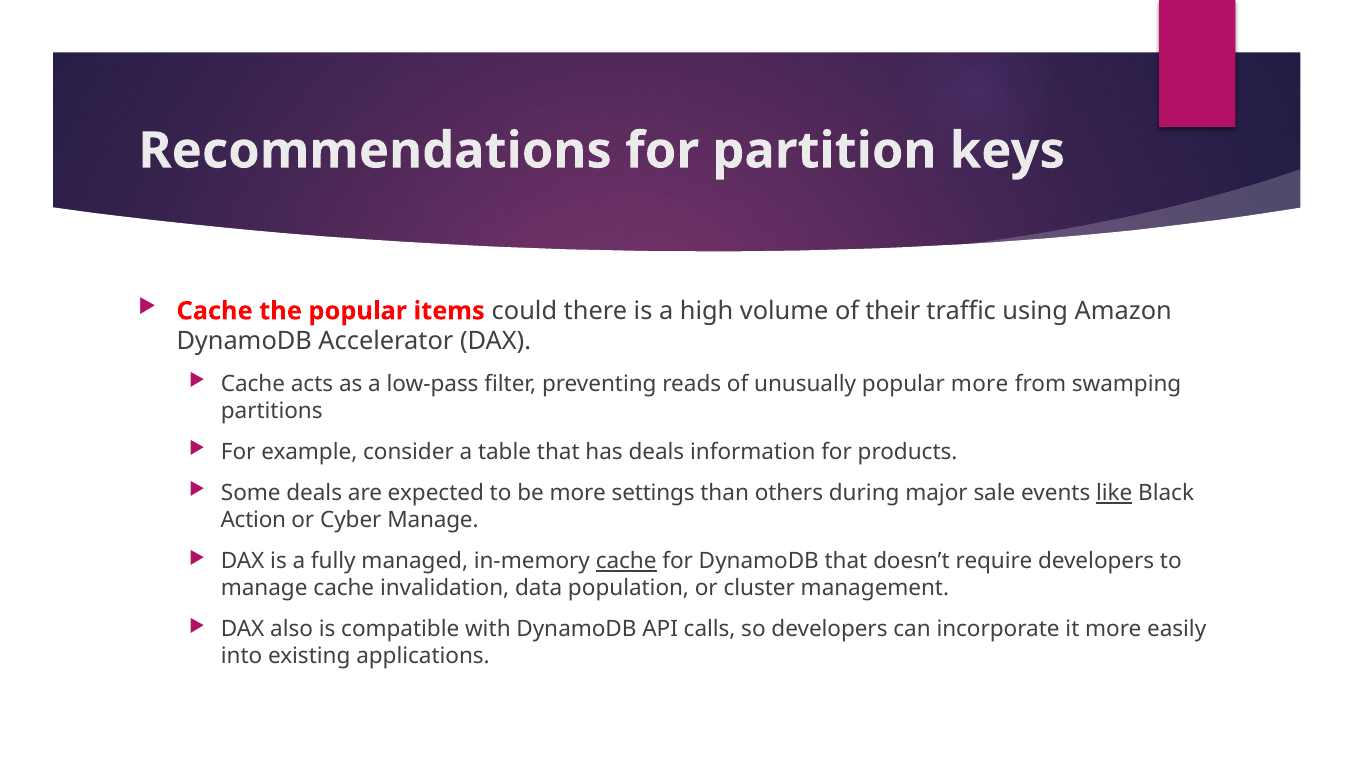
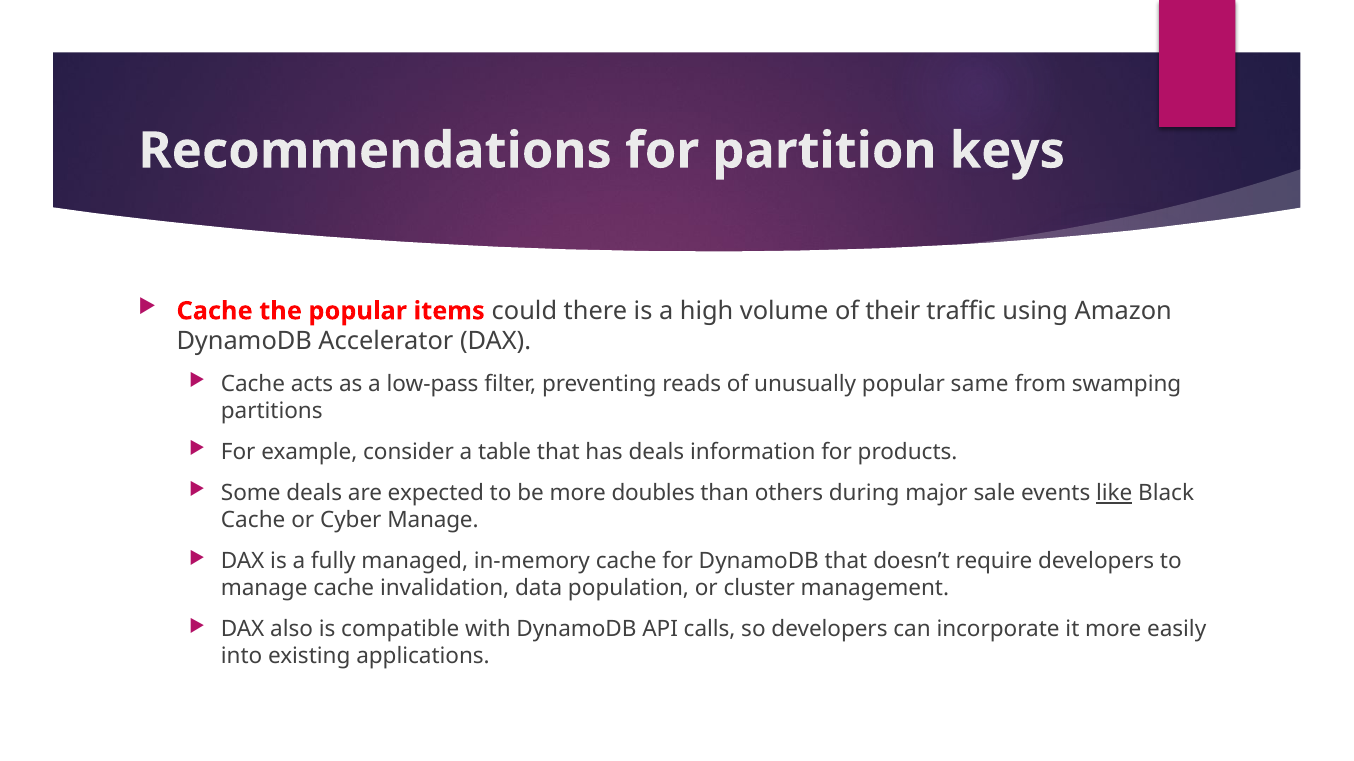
popular more: more -> same
settings: settings -> doubles
Action at (253, 521): Action -> Cache
cache at (626, 562) underline: present -> none
